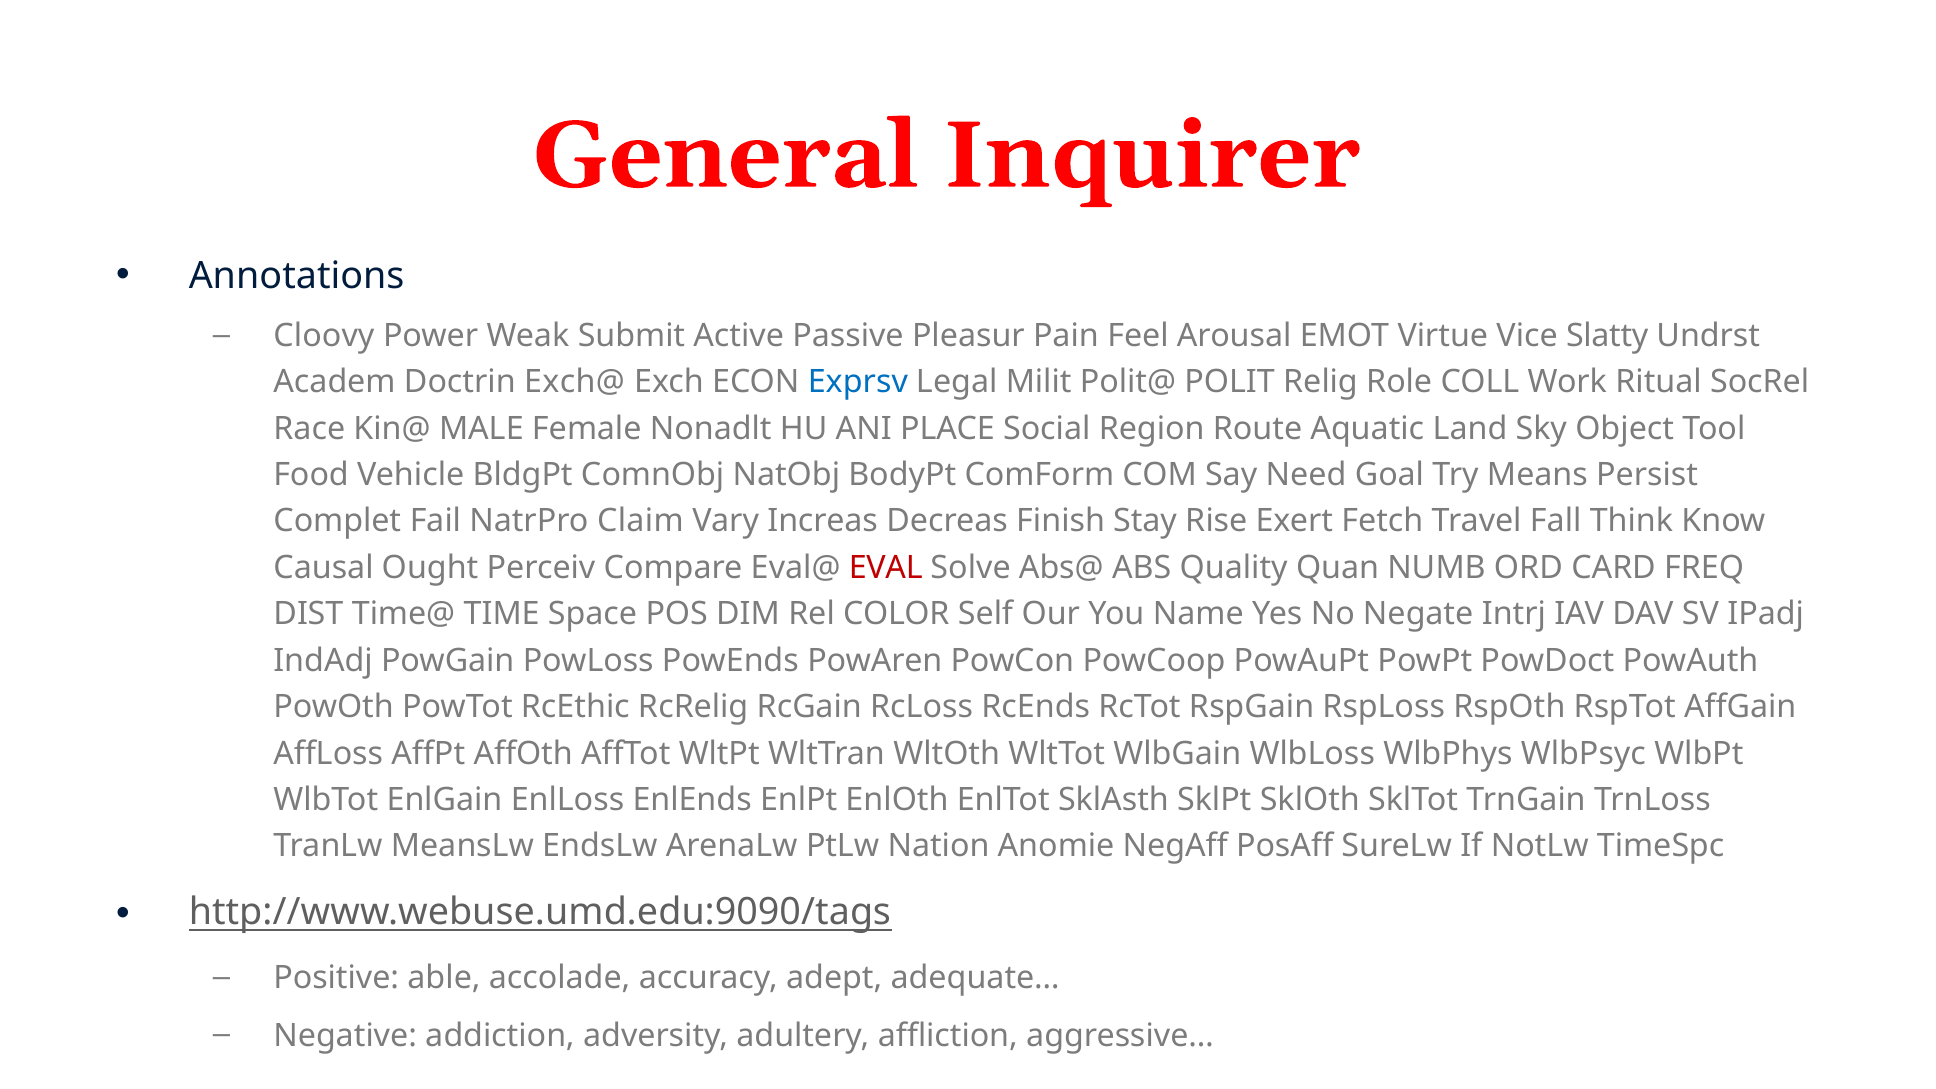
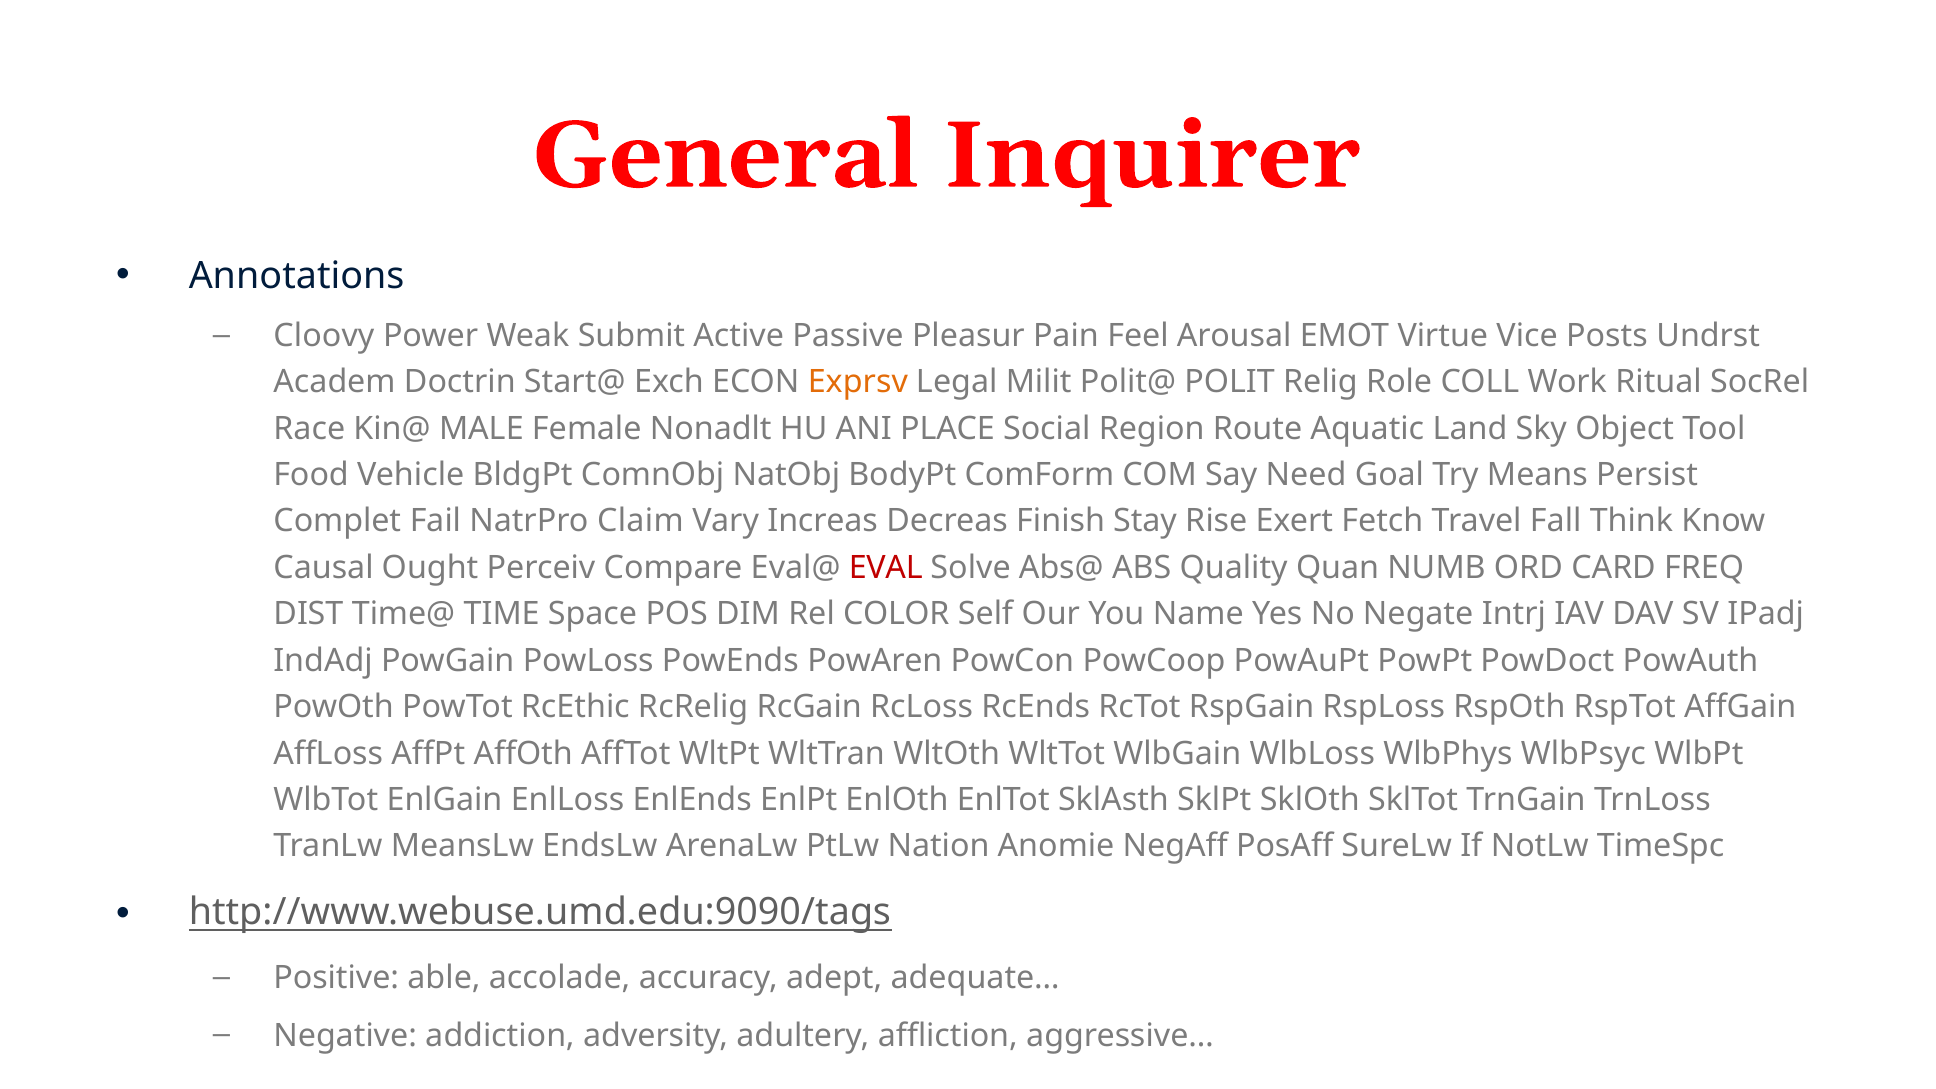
Slatty: Slatty -> Posts
Exch@: Exch@ -> Start@
Exprsv colour: blue -> orange
